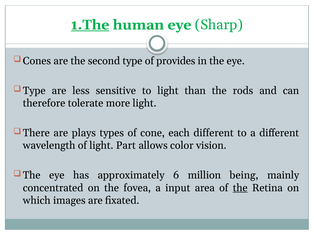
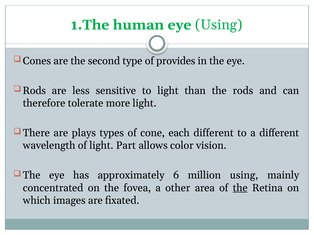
1.The underline: present -> none
eye Sharp: Sharp -> Using
Type at (34, 91): Type -> Rods
million being: being -> using
input: input -> other
